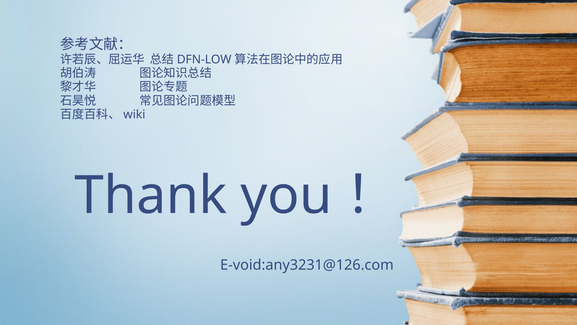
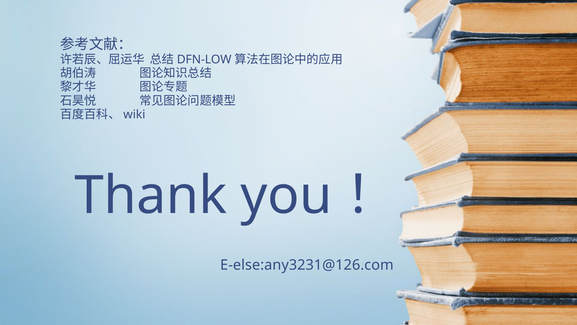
E-void:any3231@126.com: E-void:any3231@126.com -> E-else:any3231@126.com
